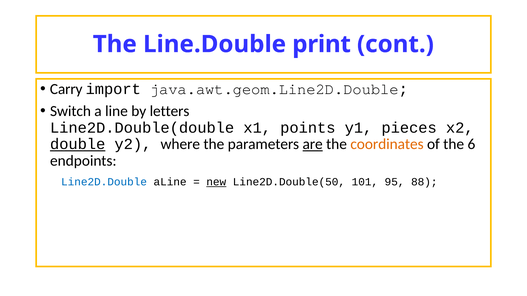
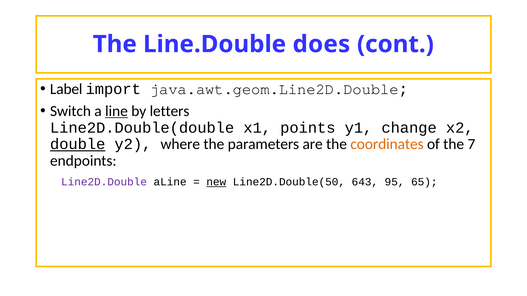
print: print -> does
Carry: Carry -> Label
line underline: none -> present
pieces: pieces -> change
are underline: present -> none
6: 6 -> 7
Line2D.Double colour: blue -> purple
101: 101 -> 643
88: 88 -> 65
